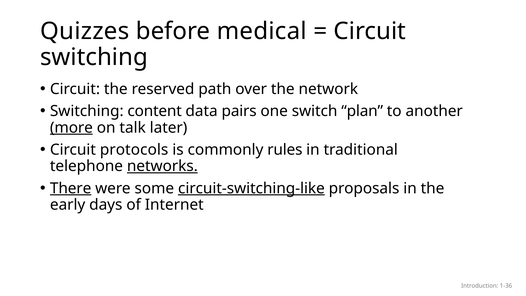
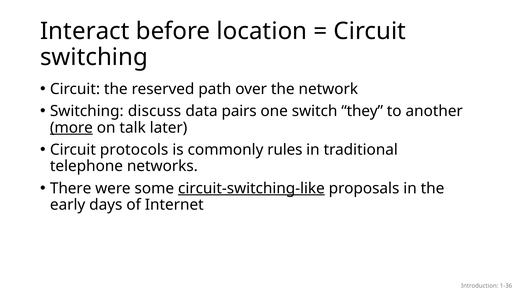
Quizzes: Quizzes -> Interact
medical: medical -> location
content: content -> discuss
plan: plan -> they
networks underline: present -> none
There underline: present -> none
